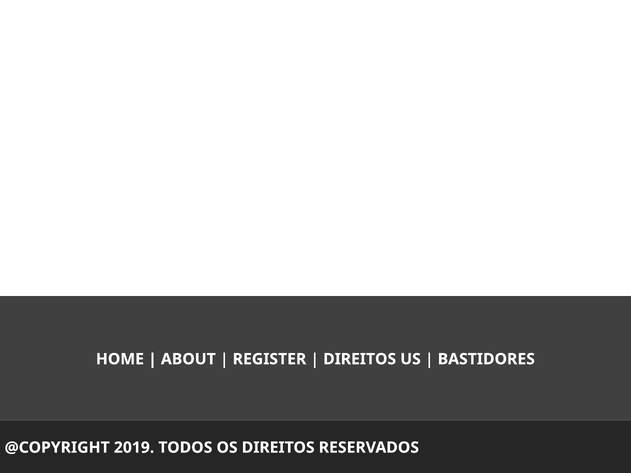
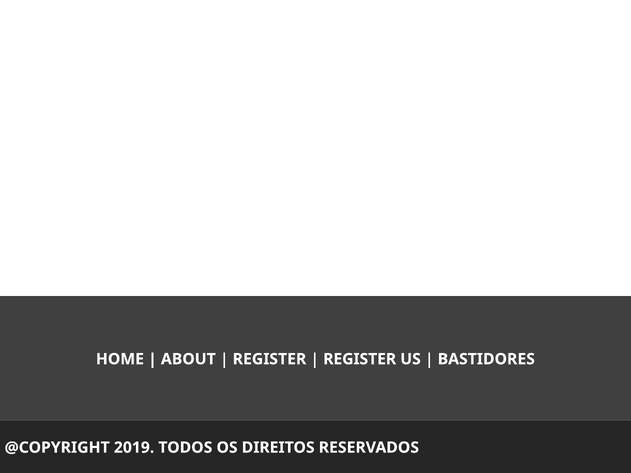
DIREITOS at (360, 359): DIREITOS -> REGISTER
